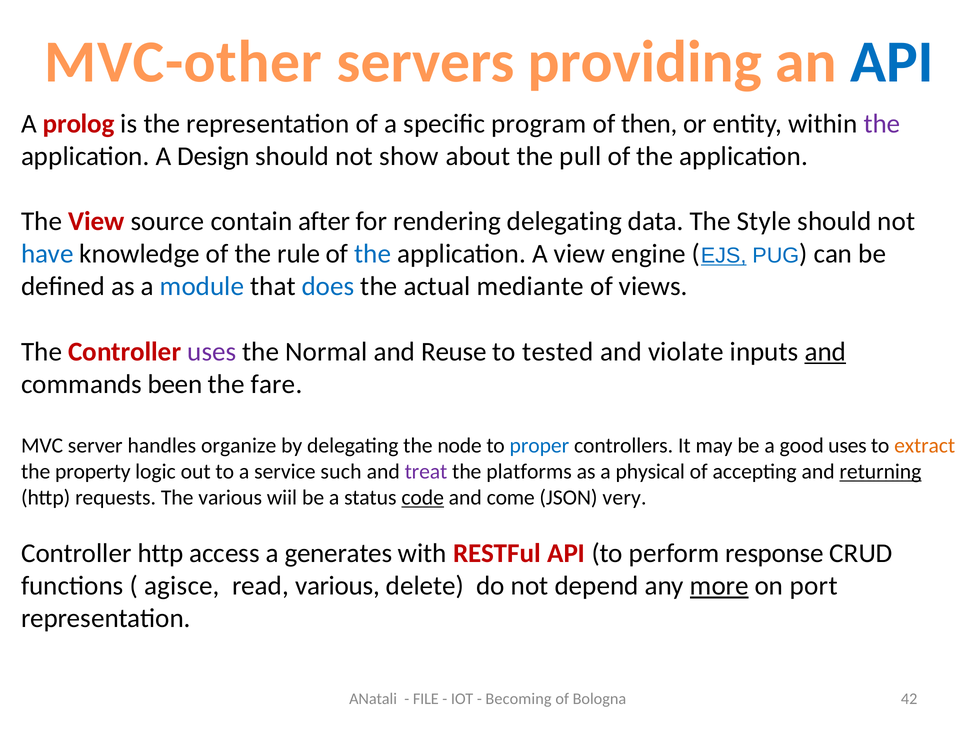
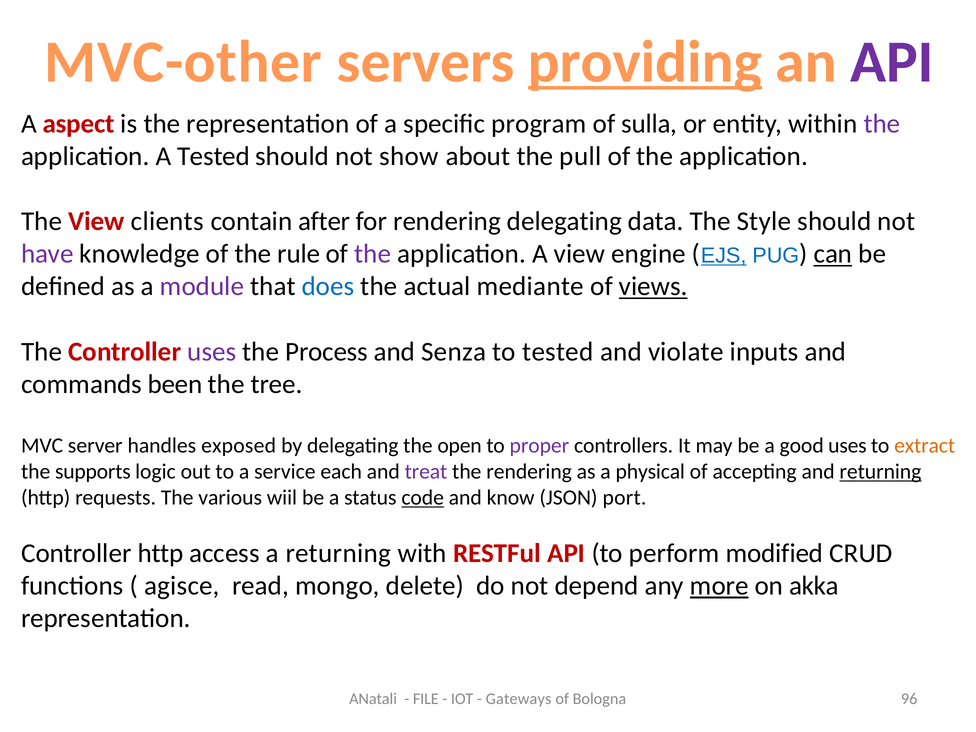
providing underline: none -> present
API at (892, 62) colour: blue -> purple
prolog: prolog -> aspect
then: then -> sulla
A Design: Design -> Tested
source: source -> clients
have colour: blue -> purple
the at (373, 254) colour: blue -> purple
can underline: none -> present
module colour: blue -> purple
views underline: none -> present
Normal: Normal -> Process
Reuse: Reuse -> Senza
and at (825, 352) underline: present -> none
fare: fare -> tree
organize: organize -> exposed
node: node -> open
proper colour: blue -> purple
property: property -> supports
such: such -> each
the platforms: platforms -> rendering
come: come -> know
very: very -> port
a generates: generates -> returning
response: response -> modified
read various: various -> mongo
port: port -> akka
Becoming: Becoming -> Gateways
42: 42 -> 96
